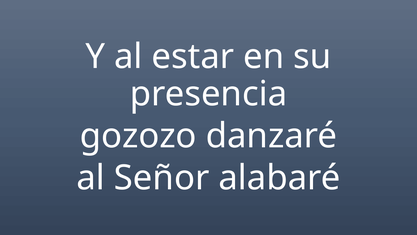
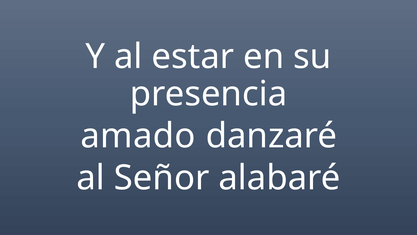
gozozo: gozozo -> amado
